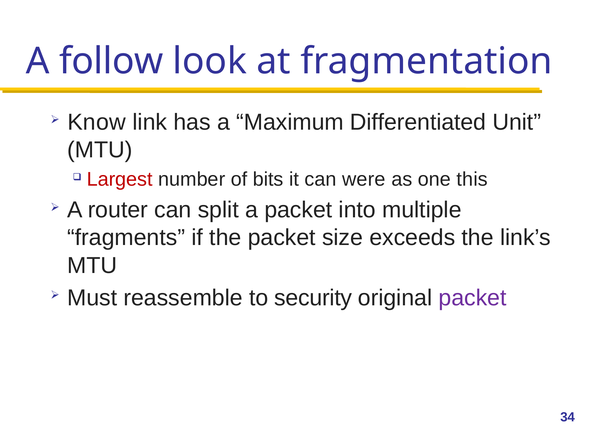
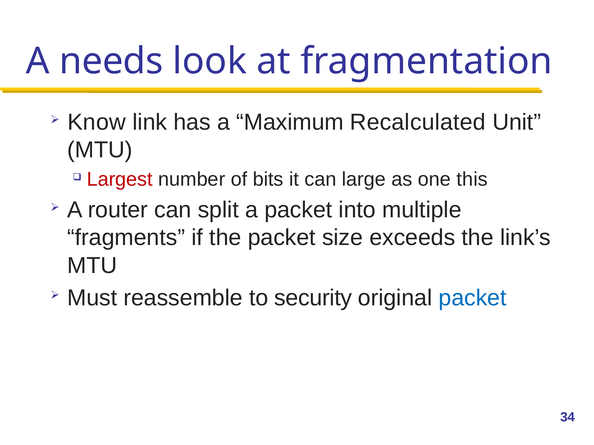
follow: follow -> needs
Differentiated: Differentiated -> Recalculated
were: were -> large
packet at (473, 298) colour: purple -> blue
